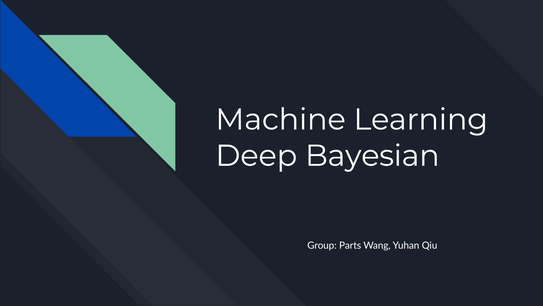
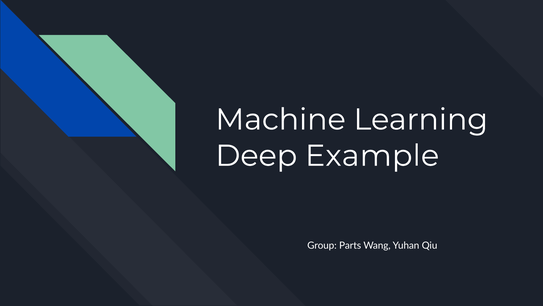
Bayesian: Bayesian -> Example
